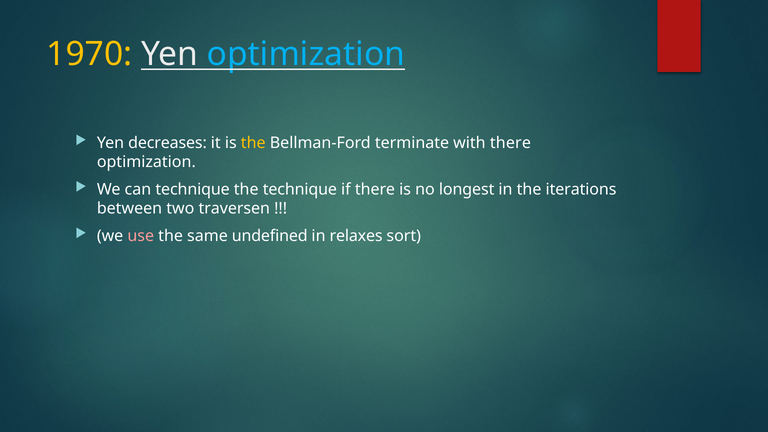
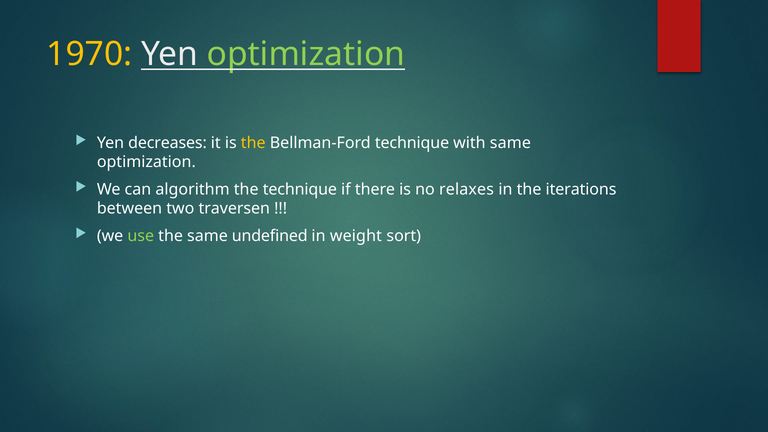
optimization at (306, 54) colour: light blue -> light green
Bellman-Ford terminate: terminate -> technique
with there: there -> same
can technique: technique -> algorithm
longest: longest -> relaxes
use colour: pink -> light green
relaxes: relaxes -> weight
